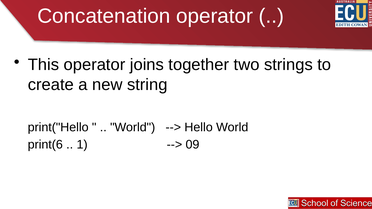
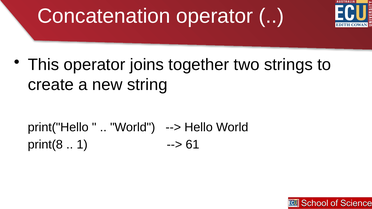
print(6: print(6 -> print(8
09: 09 -> 61
